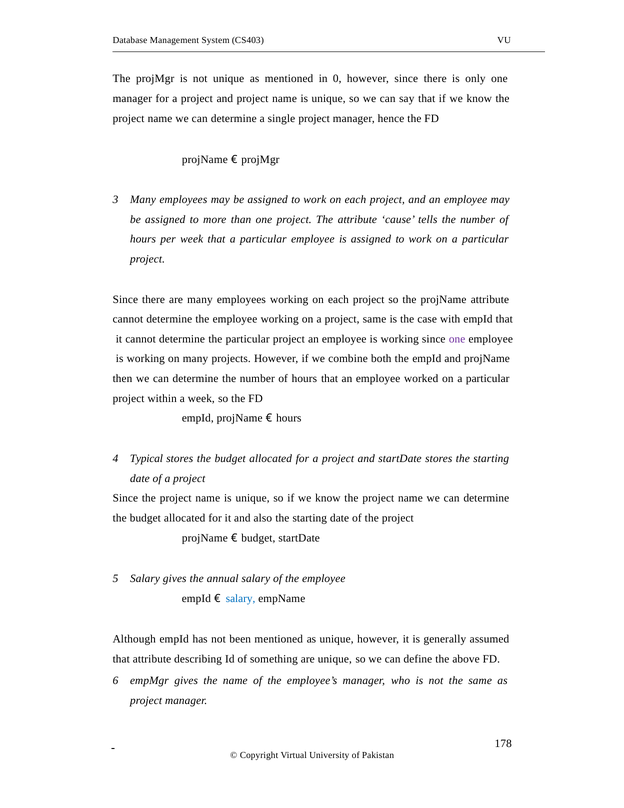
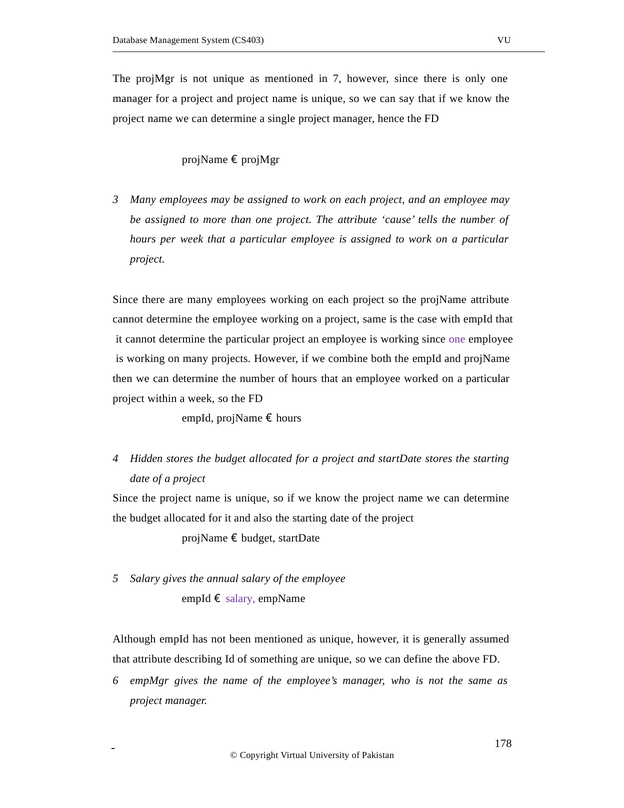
0: 0 -> 7
Typical: Typical -> Hidden
salary at (241, 598) colour: blue -> purple
